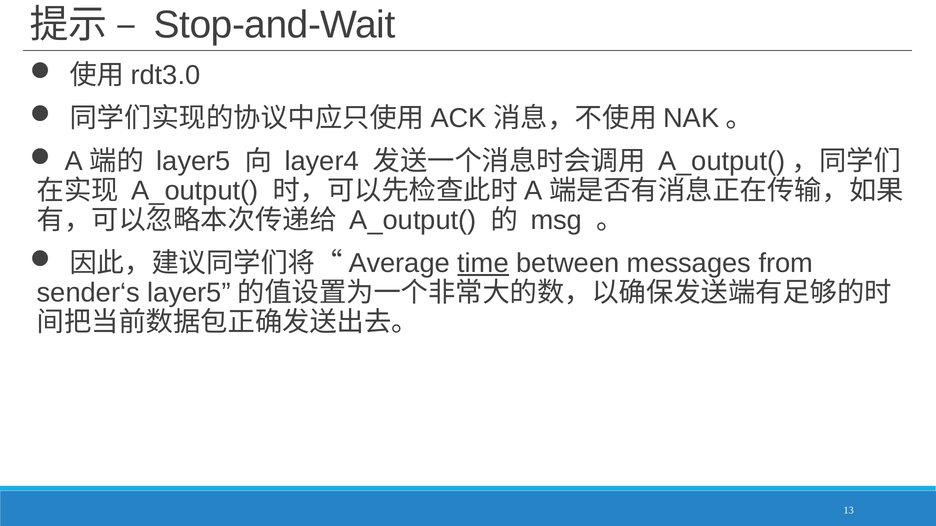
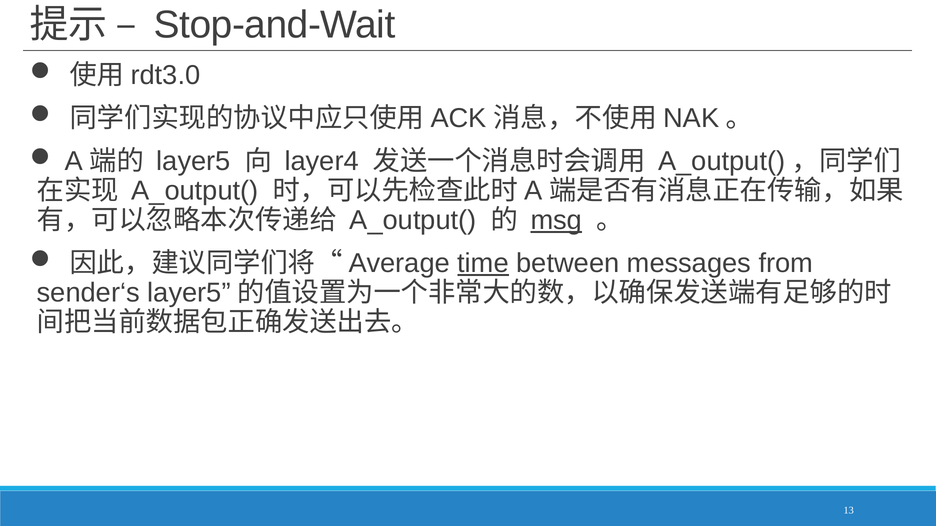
msg underline: none -> present
